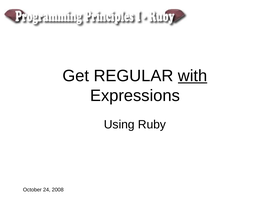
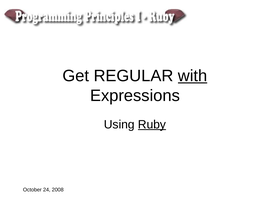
Ruby underline: none -> present
